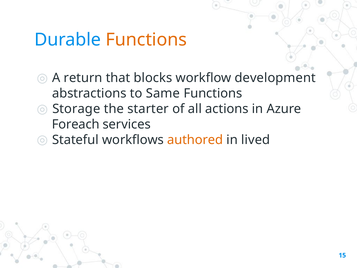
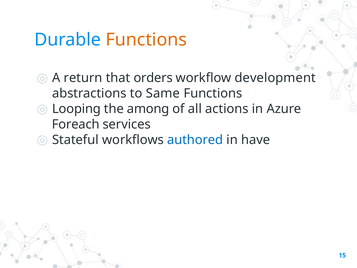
blocks: blocks -> orders
Storage: Storage -> Looping
starter: starter -> among
authored colour: orange -> blue
lived: lived -> have
